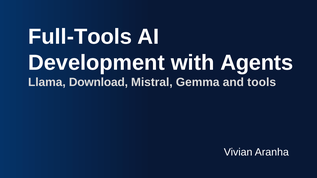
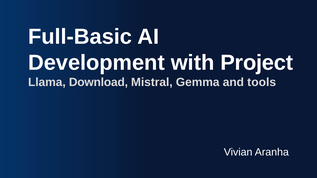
Full-Tools: Full-Tools -> Full-Basic
Agents: Agents -> Project
